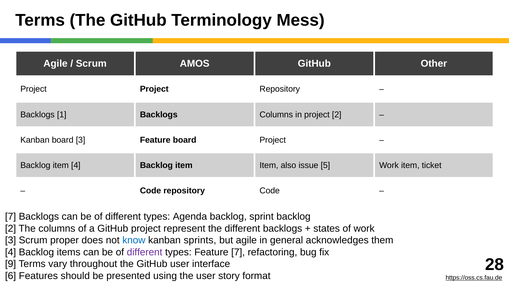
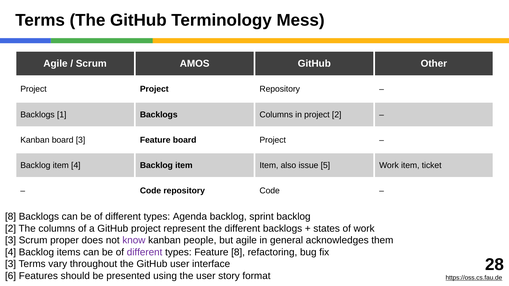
7 at (11, 217): 7 -> 8
know colour: blue -> purple
sprints: sprints -> people
Feature 7: 7 -> 8
9 at (11, 264): 9 -> 3
